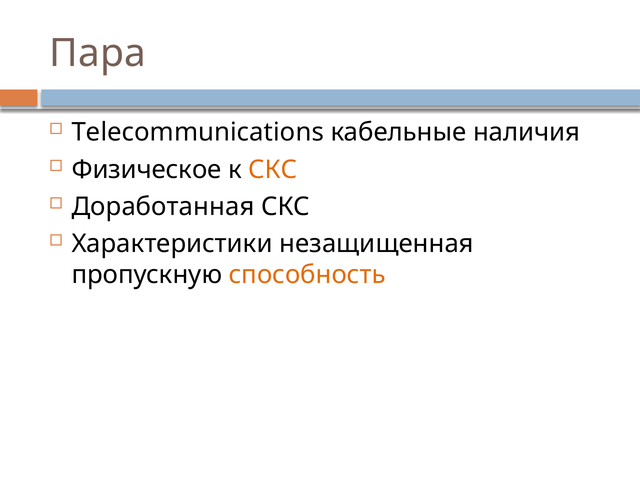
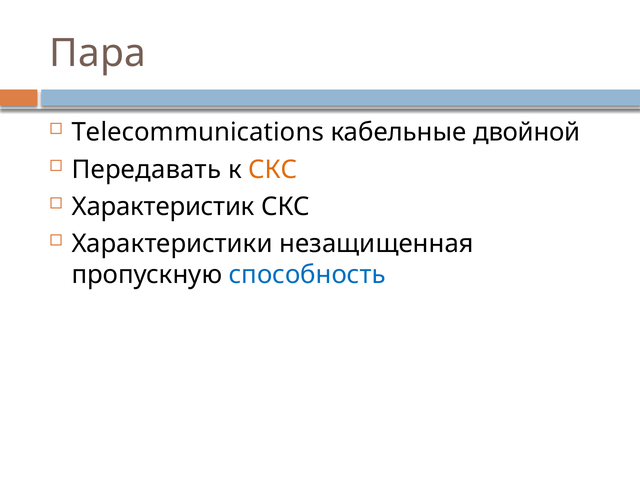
наличия: наличия -> двойной
Физическое: Физическое -> Передавать
Доработанная: Доработанная -> Характеристик
способность colour: orange -> blue
